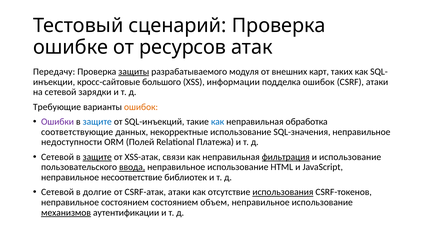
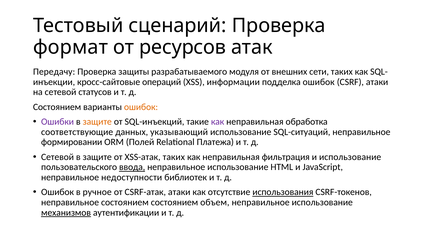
ошибке: ошибке -> формат
защиты underline: present -> none
карт: карт -> сети
большого: большого -> операций
зарядки: зарядки -> статусов
Требующие at (57, 107): Требующие -> Состоянием
защите at (97, 121) colour: blue -> orange
как at (218, 121) colour: blue -> purple
некорректные: некорректные -> указывающий
SQL-значения: SQL-значения -> SQL-ситуаций
недоступности: недоступности -> формировании
защите at (97, 157) underline: present -> none
XSS-атак связи: связи -> таких
фильтрация underline: present -> none
несоответствие: несоответствие -> недоступности
Сетевой at (58, 192): Сетевой -> Ошибок
долгие: долгие -> ручное
